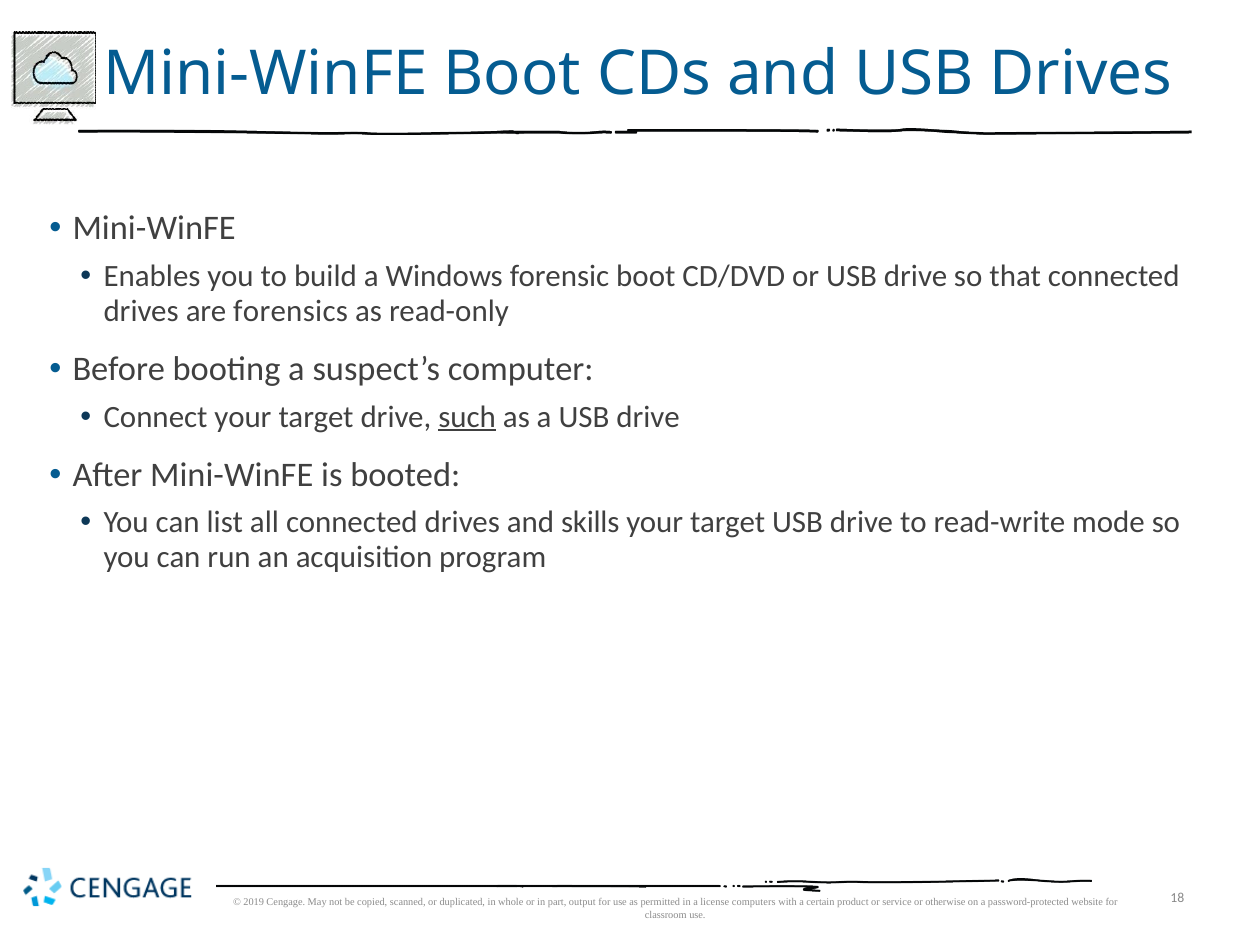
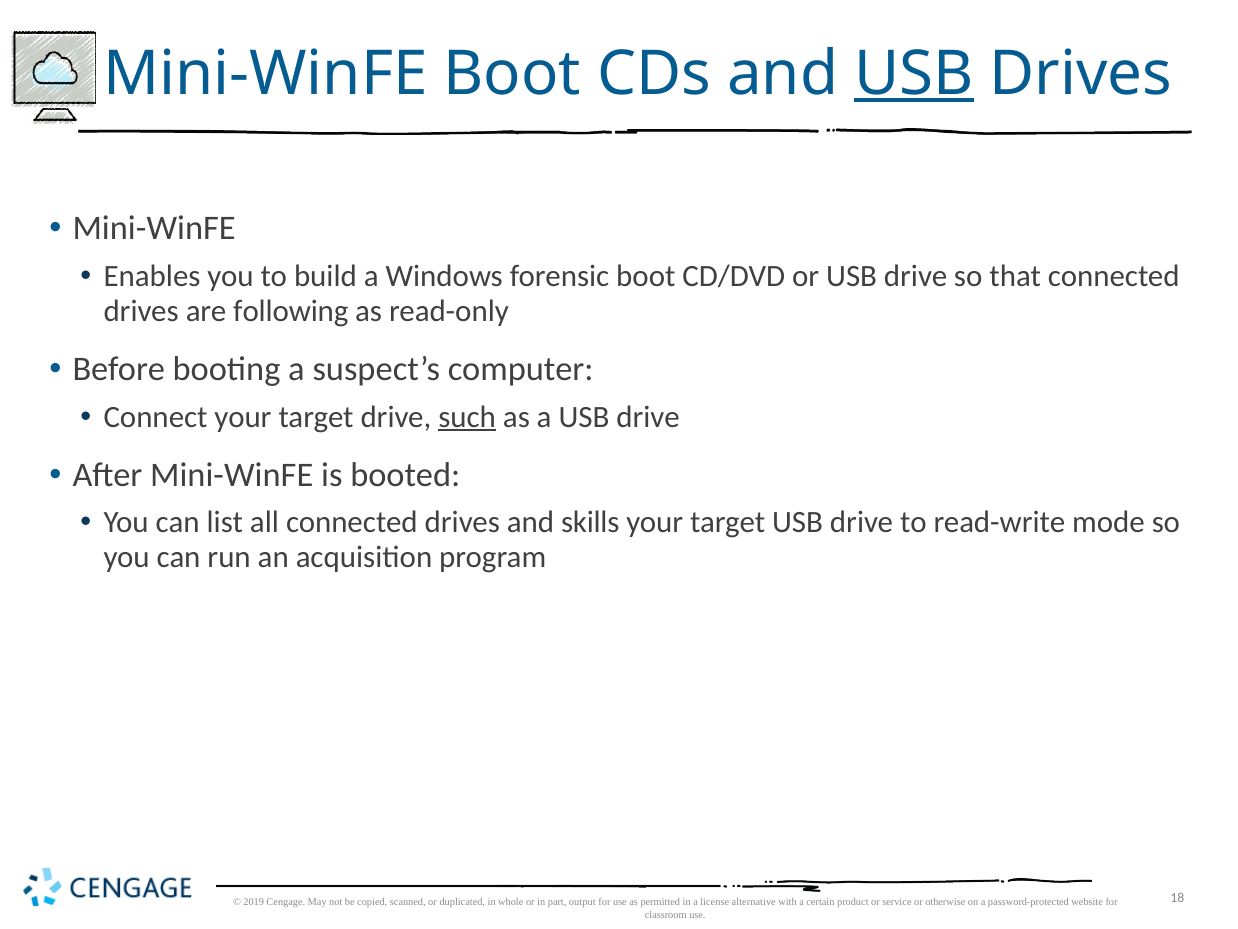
USB at (914, 74) underline: none -> present
forensics: forensics -> following
computers: computers -> alternative
